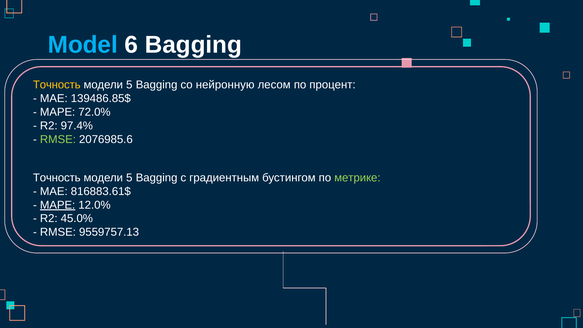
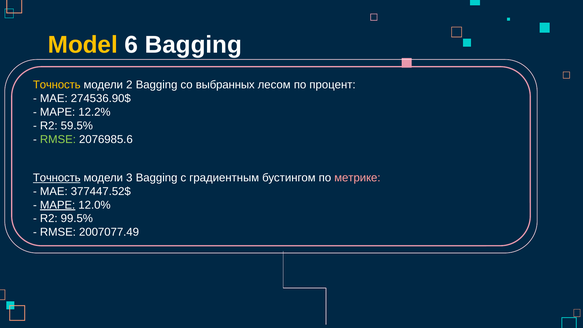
Model colour: light blue -> yellow
5 at (129, 85): 5 -> 2
нейронную: нейронную -> выбранных
139486.85$: 139486.85$ -> 274536.90$
72.0%: 72.0% -> 12.2%
97.4%: 97.4% -> 59.5%
Точность at (57, 178) underline: none -> present
5 at (129, 178): 5 -> 3
метрике colour: light green -> pink
816883.61$: 816883.61$ -> 377447.52$
45.0%: 45.0% -> 99.5%
9559757.13: 9559757.13 -> 2007077.49
